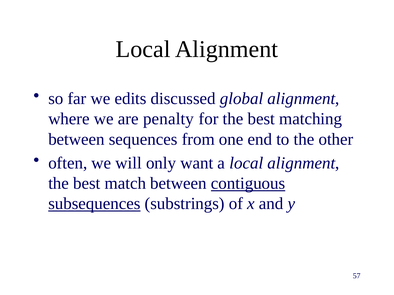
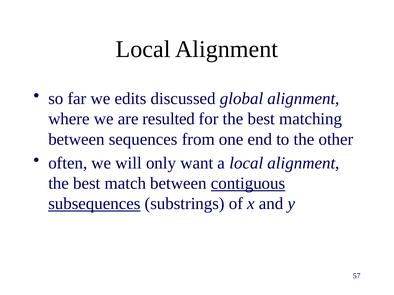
penalty: penalty -> resulted
